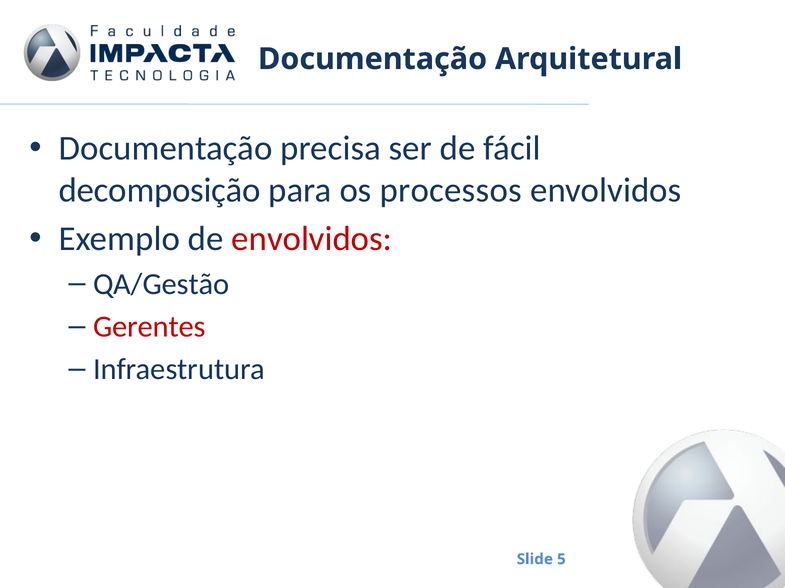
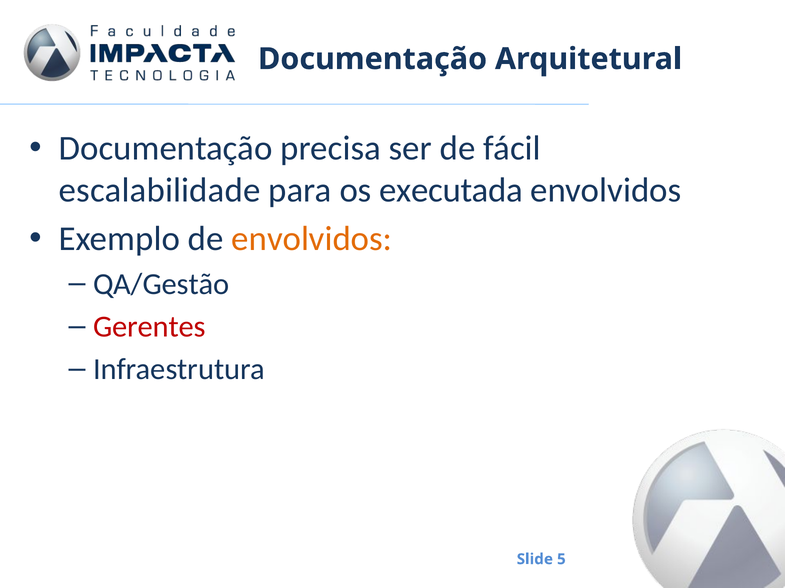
decomposição: decomposição -> escalabilidade
processos: processos -> executada
envolvidos at (312, 239) colour: red -> orange
